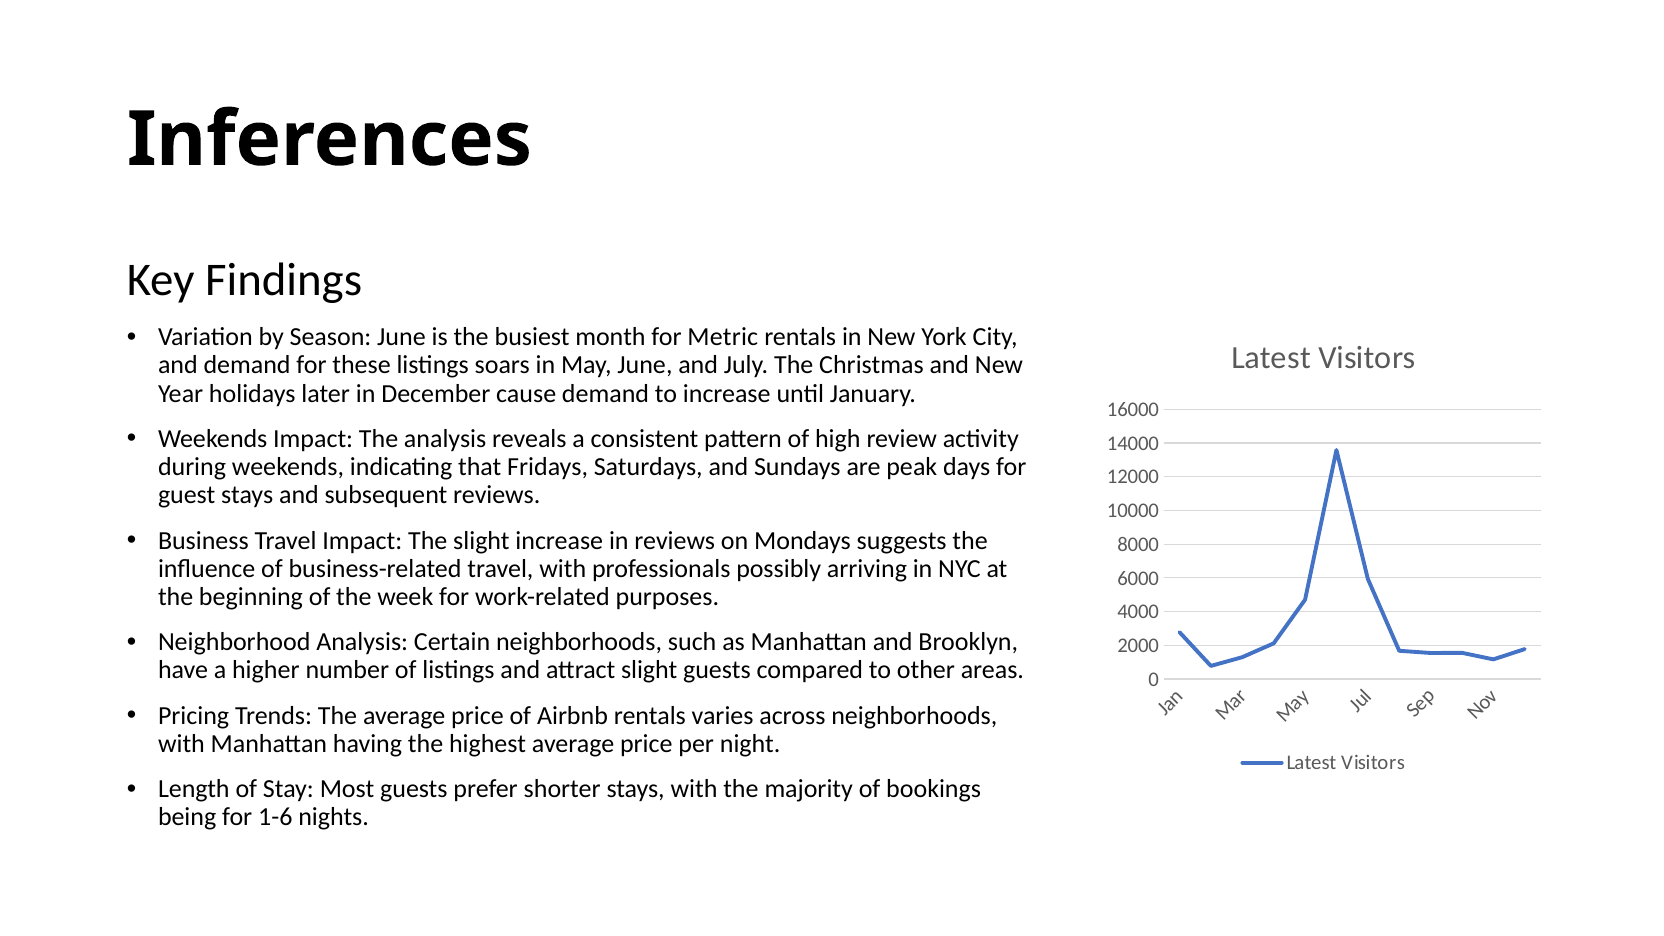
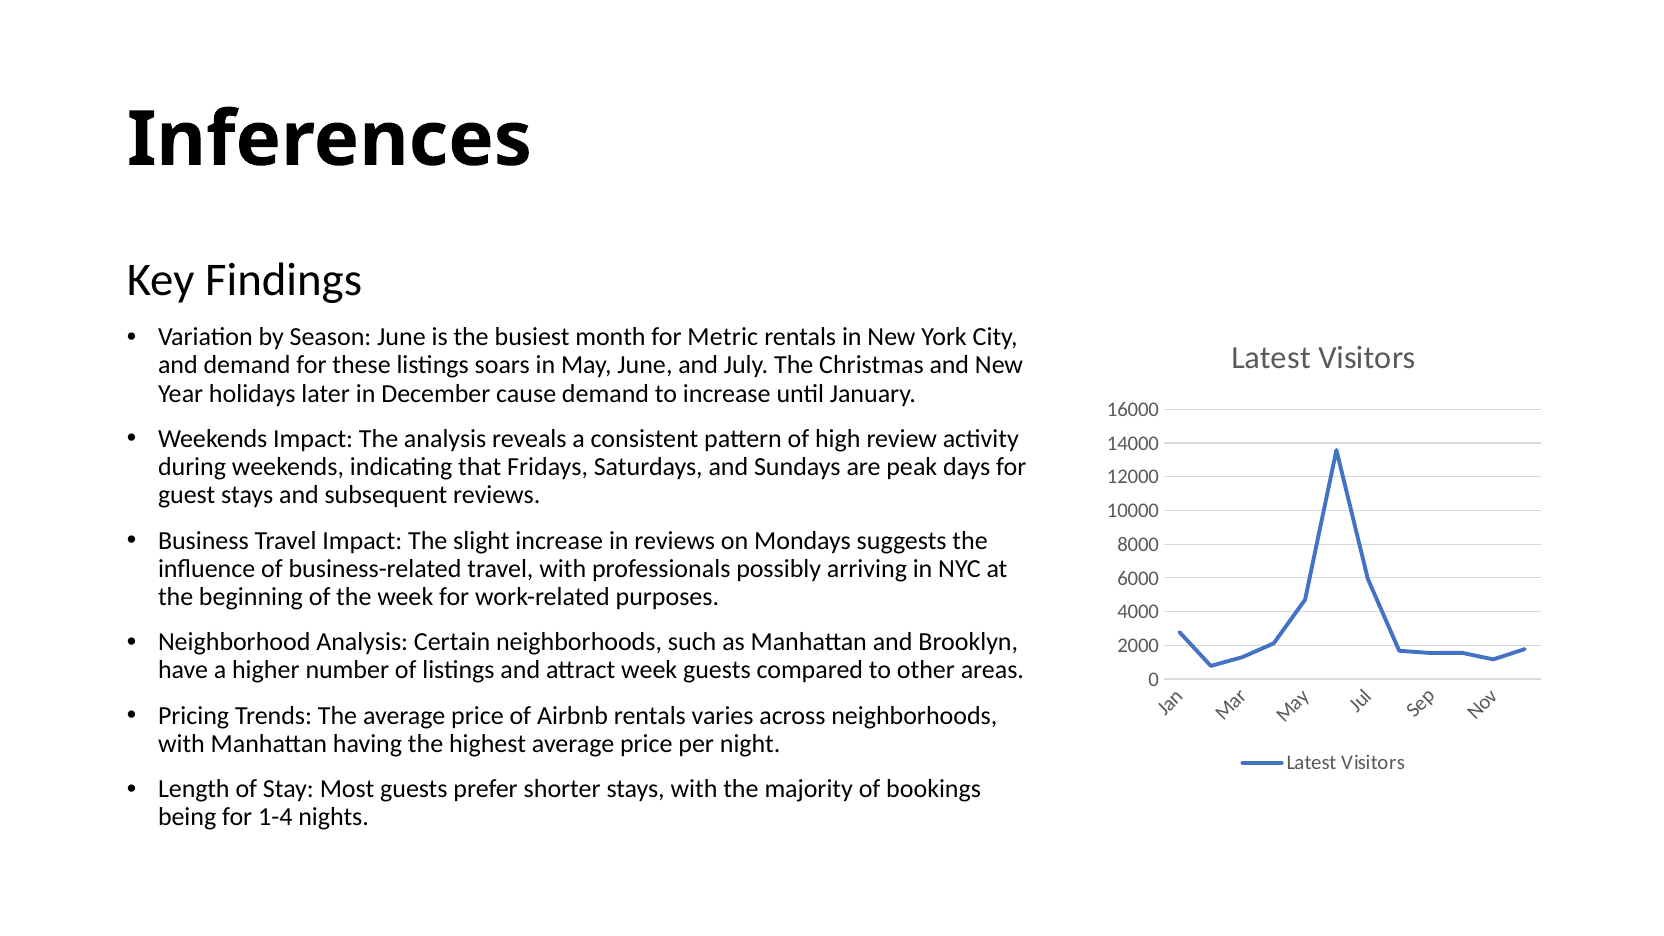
attract slight: slight -> week
1-6: 1-6 -> 1-4
